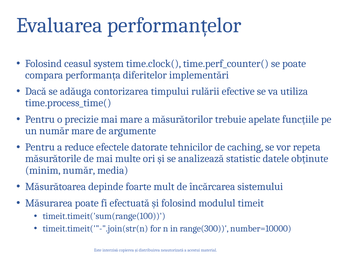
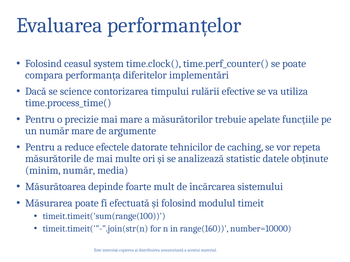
adăuga: adăuga -> science
range(300: range(300 -> range(160
